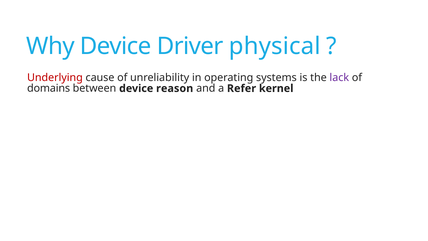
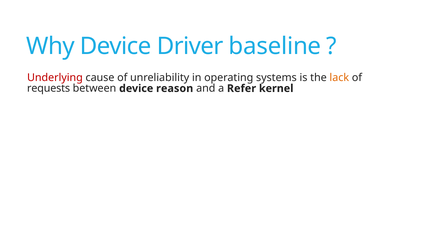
physical: physical -> baseline
lack colour: purple -> orange
domains: domains -> requests
